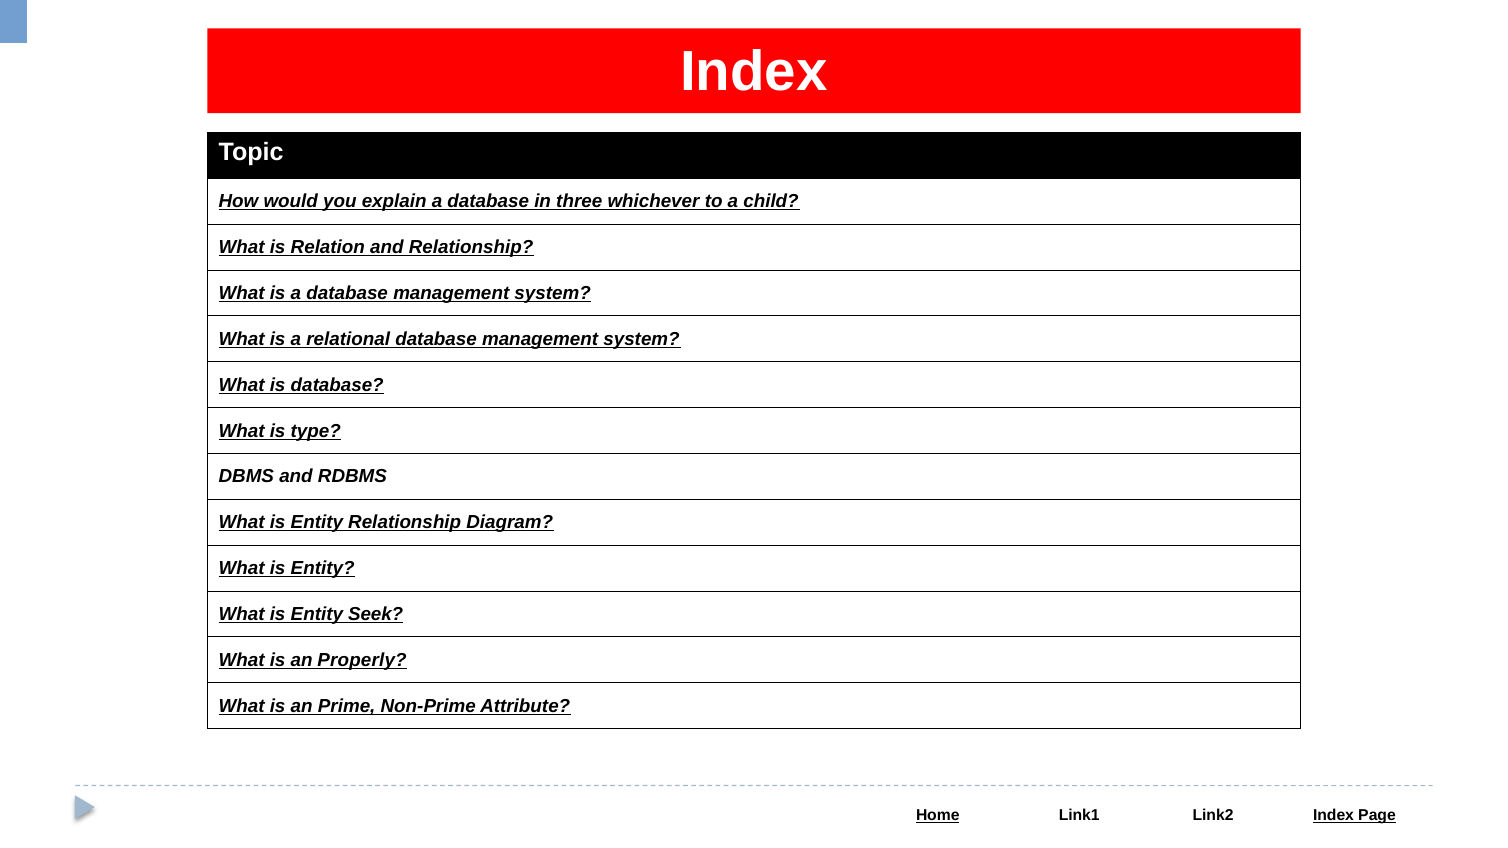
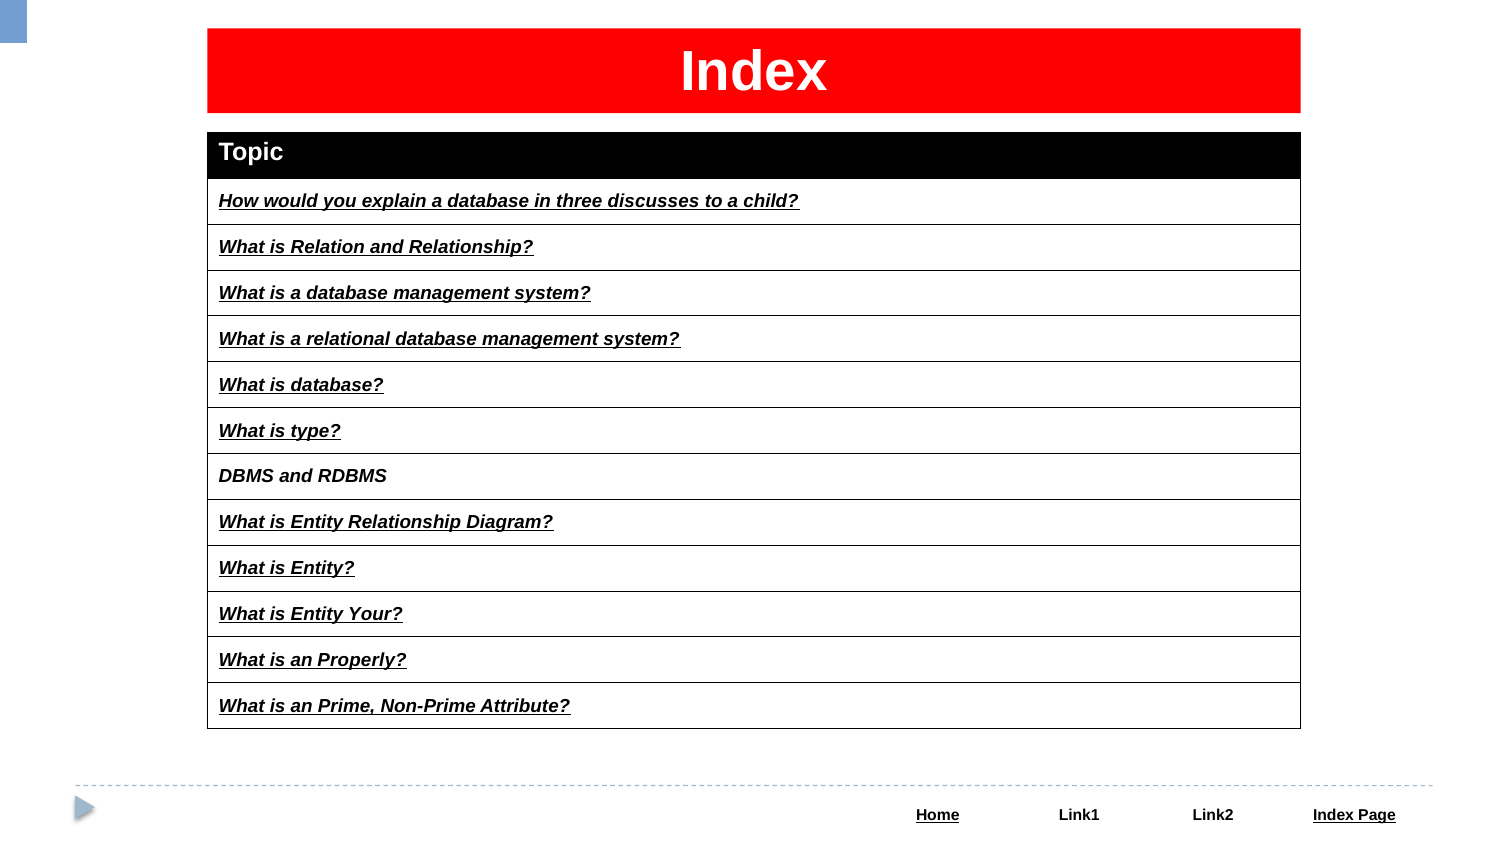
whichever: whichever -> discusses
Seek: Seek -> Your
